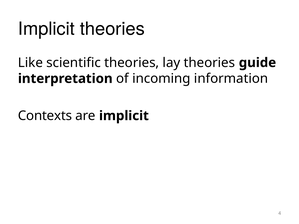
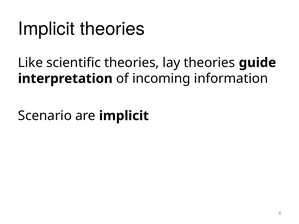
Contexts: Contexts -> Scenario
